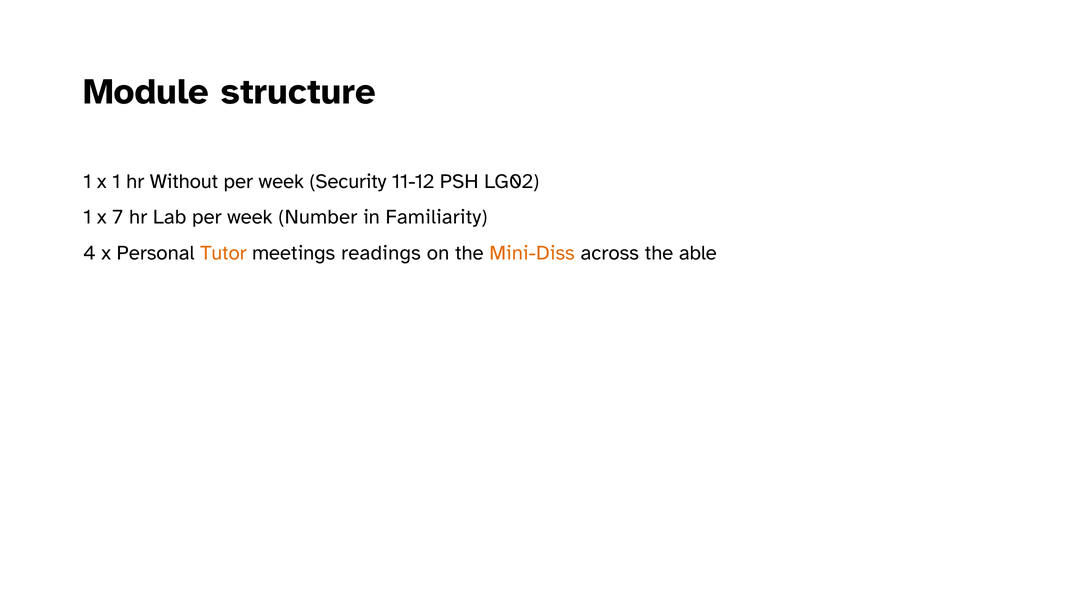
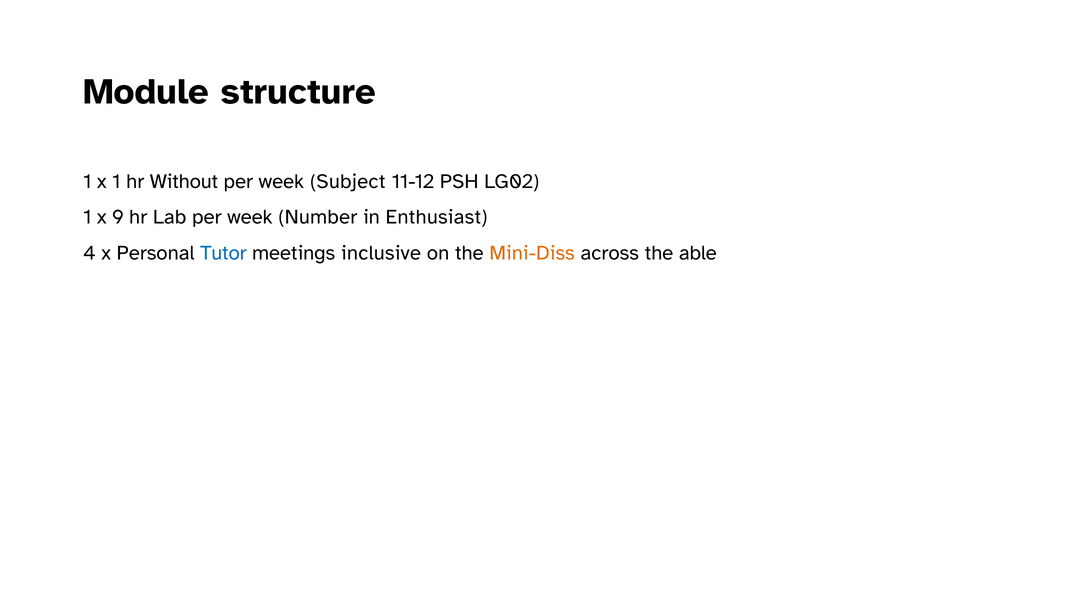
Security: Security -> Subject
7: 7 -> 9
Familiarity: Familiarity -> Enthusiast
Tutor colour: orange -> blue
readings: readings -> inclusive
